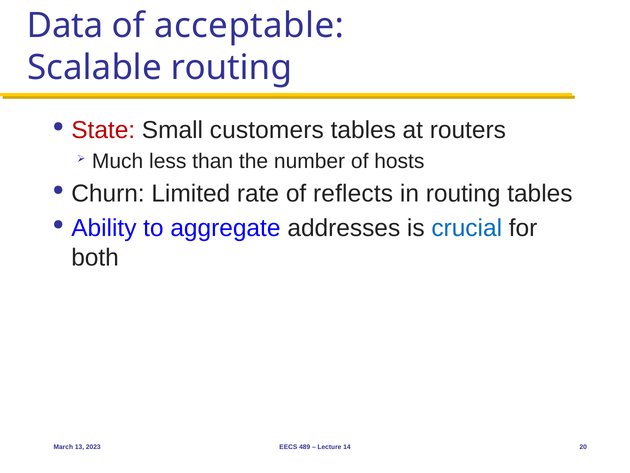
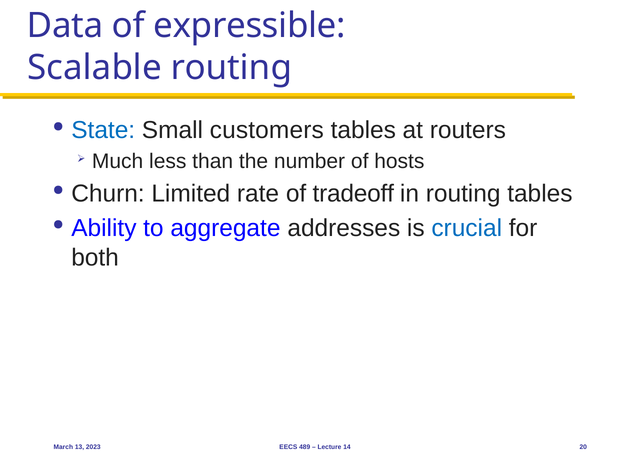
acceptable: acceptable -> expressible
State colour: red -> blue
reflects: reflects -> tradeoff
